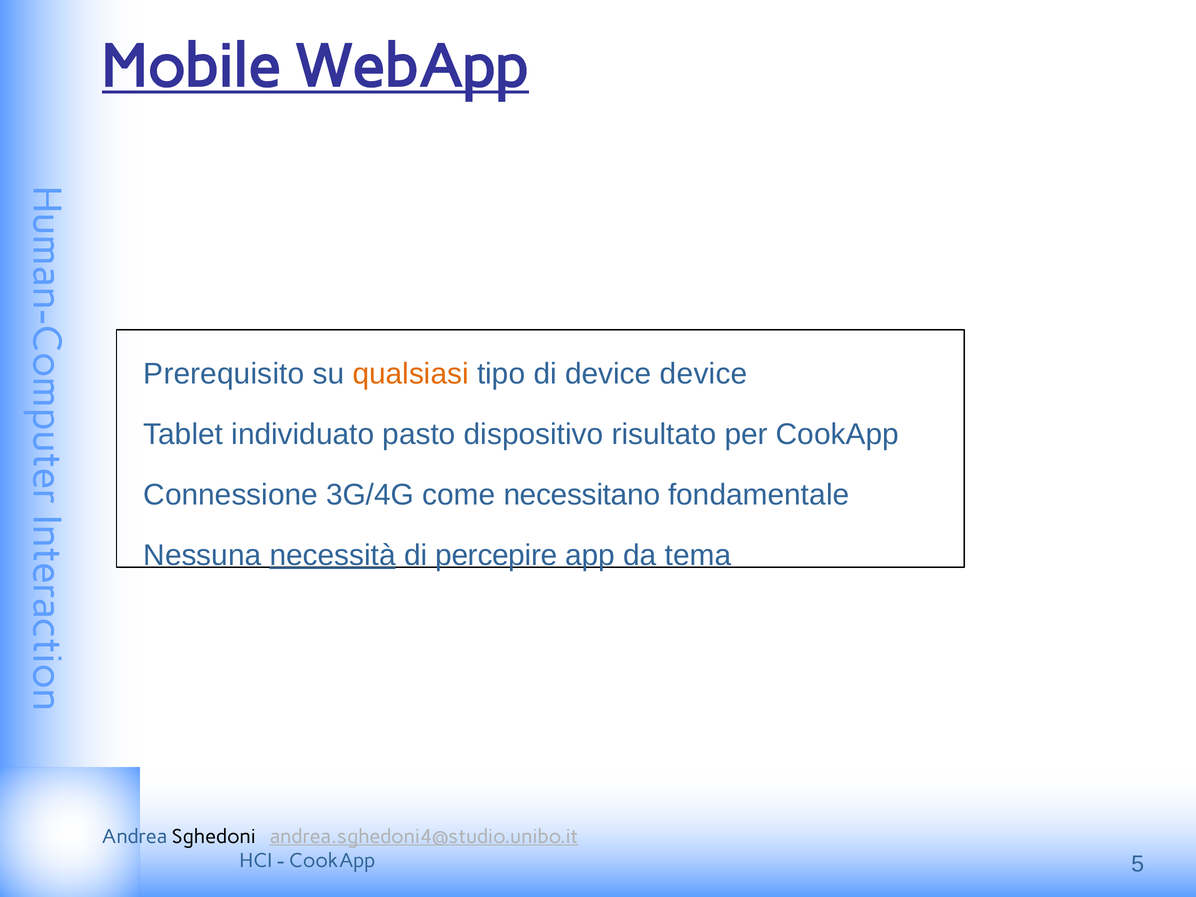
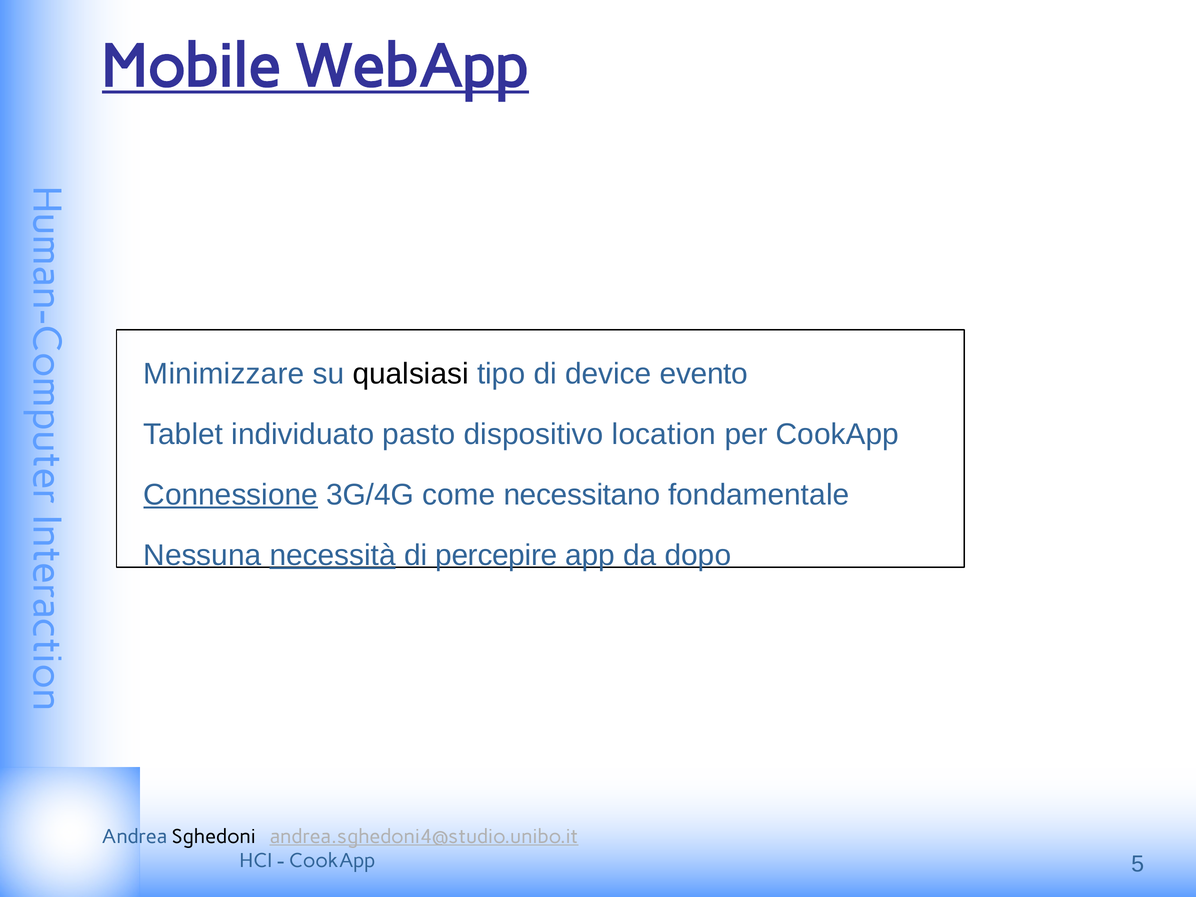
Prerequisito: Prerequisito -> Minimizzare
qualsiasi colour: orange -> black
device device: device -> evento
risultato: risultato -> location
Connessione underline: none -> present
tema: tema -> dopo
